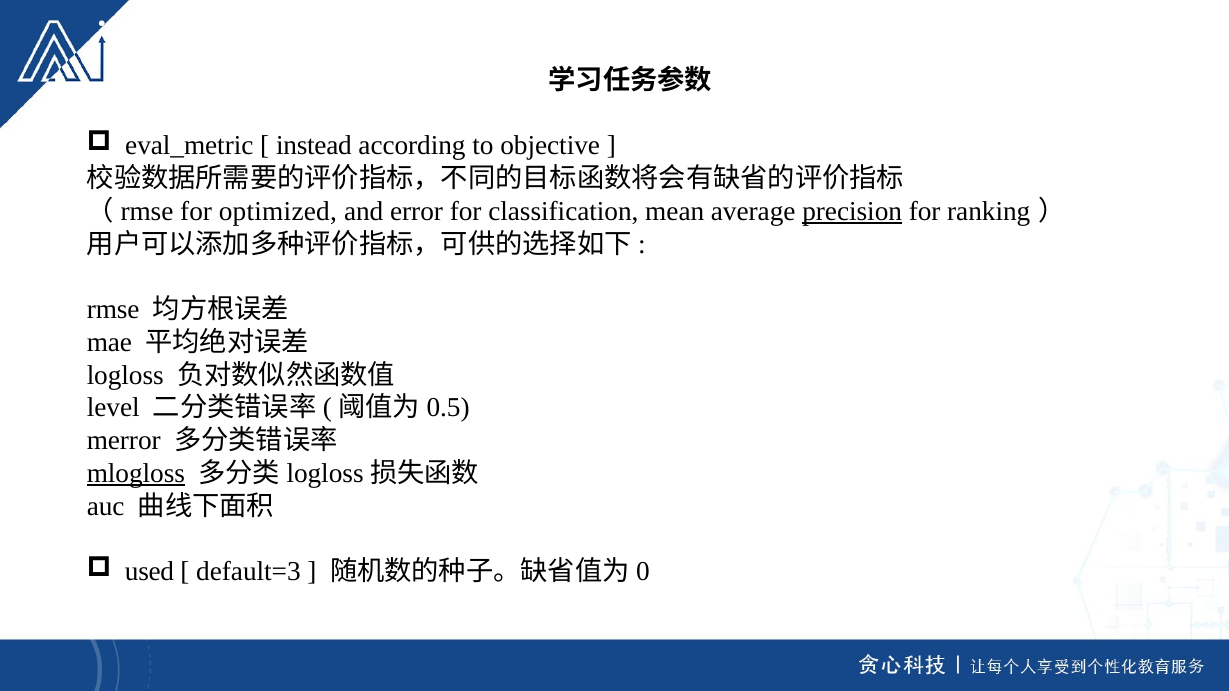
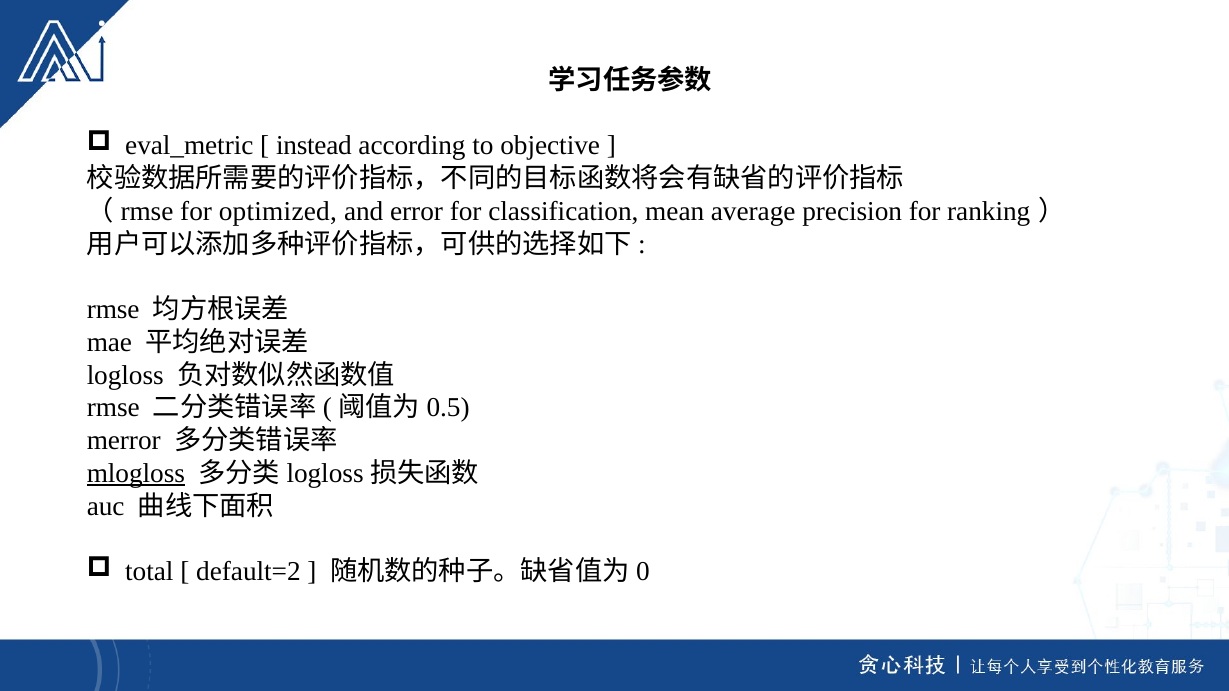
precision underline: present -> none
level at (113, 408): level -> rmse
used: used -> total
default=3: default=3 -> default=2
